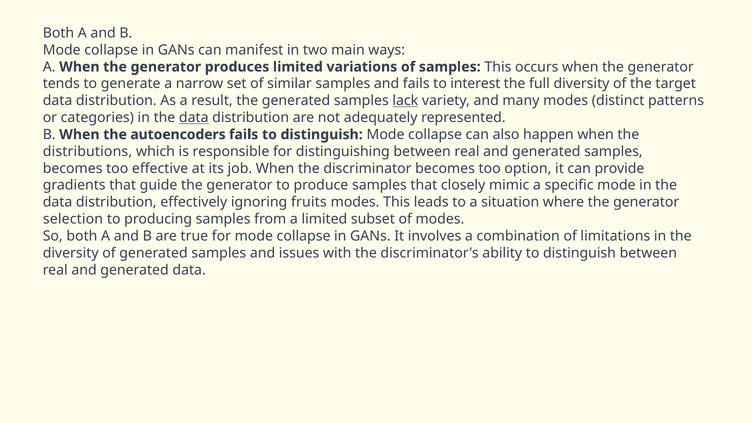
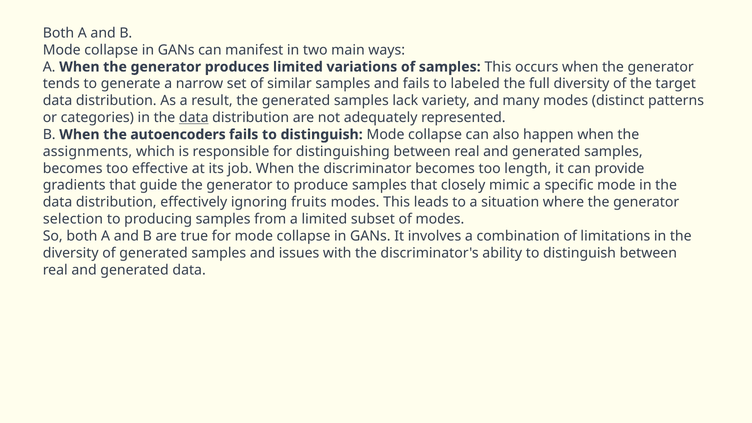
interest: interest -> labeled
lack underline: present -> none
distributions: distributions -> assignments
option: option -> length
